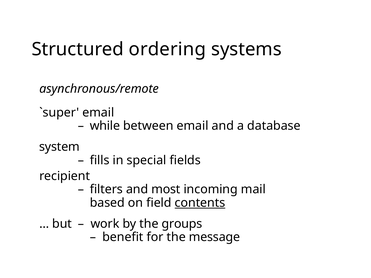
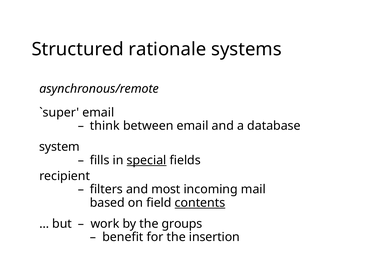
ordering: ordering -> rationale
while: while -> think
special underline: none -> present
message: message -> insertion
